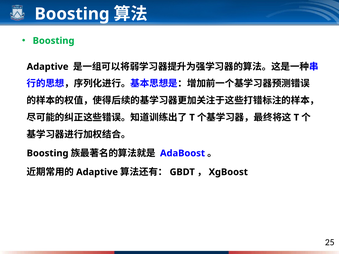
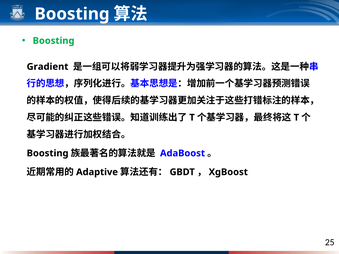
Adaptive at (48, 67): Adaptive -> Gradient
